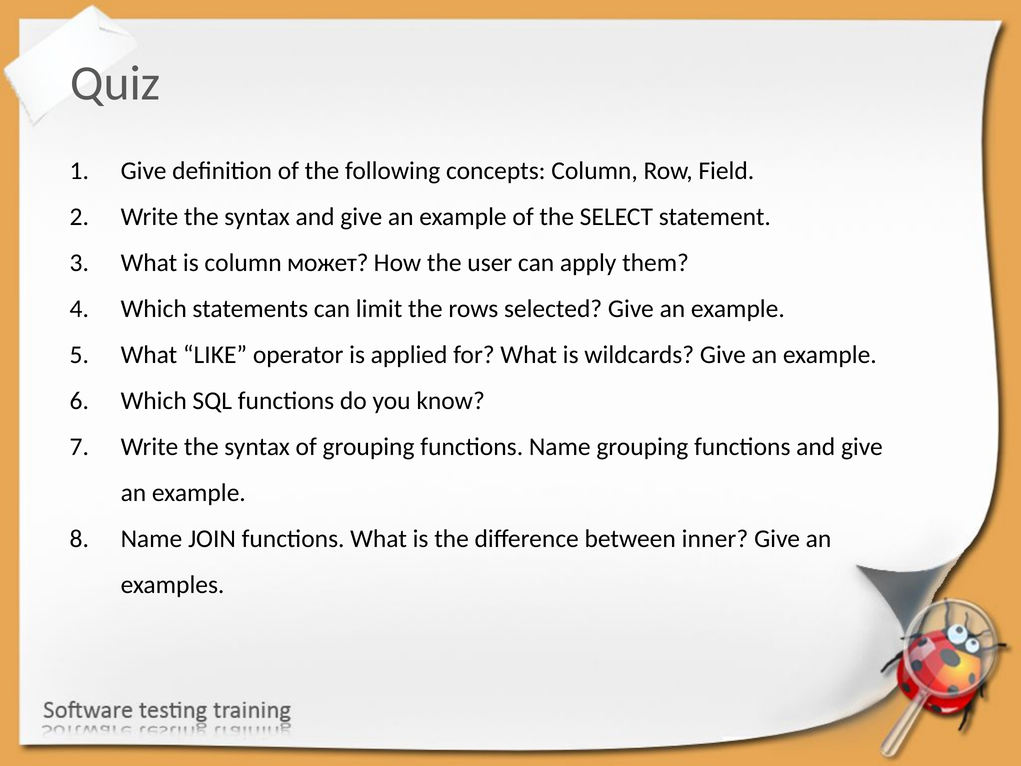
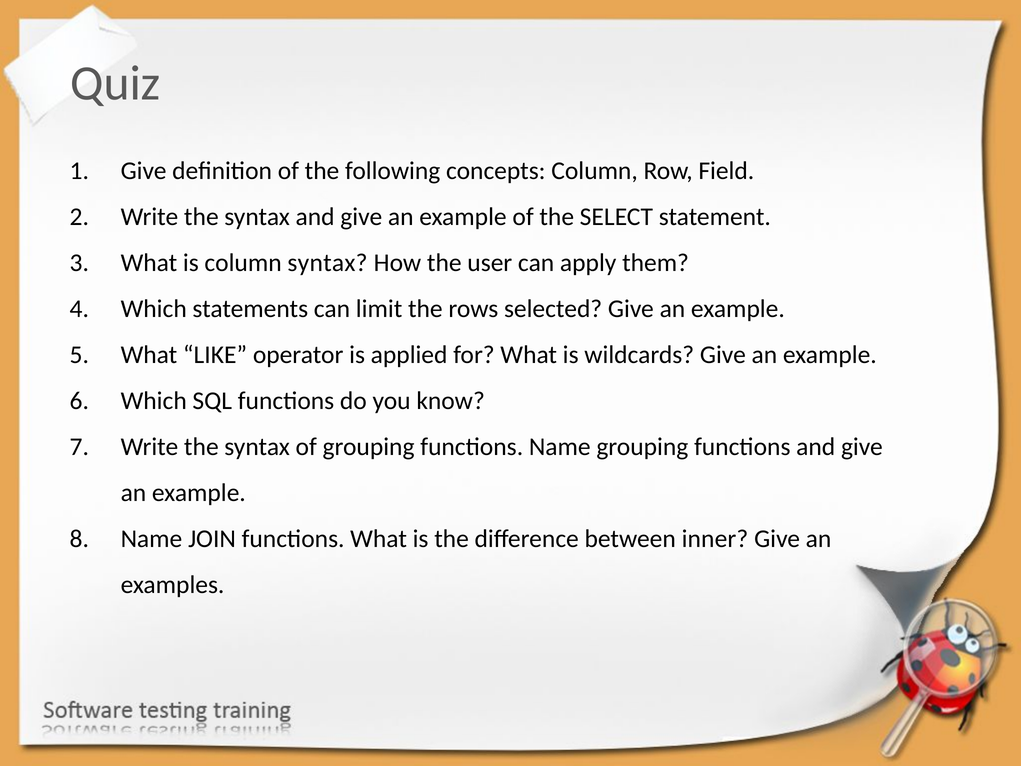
column может: может -> syntax
